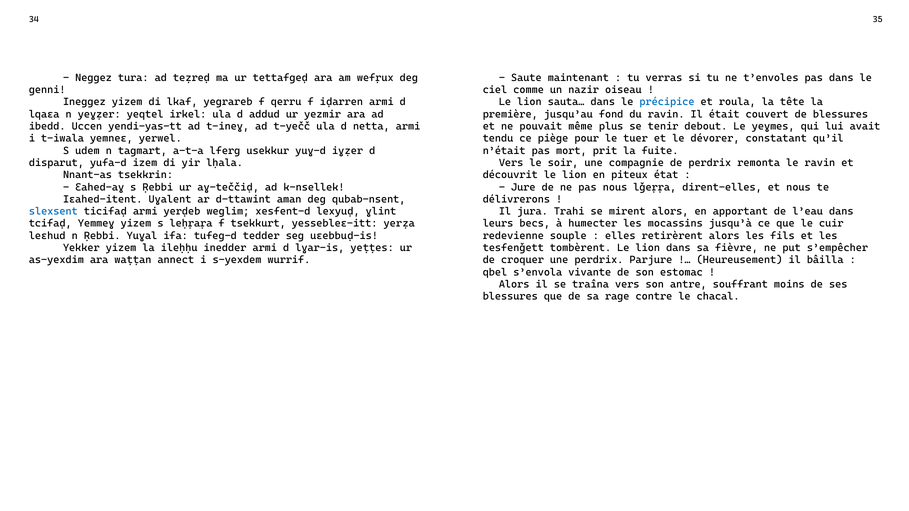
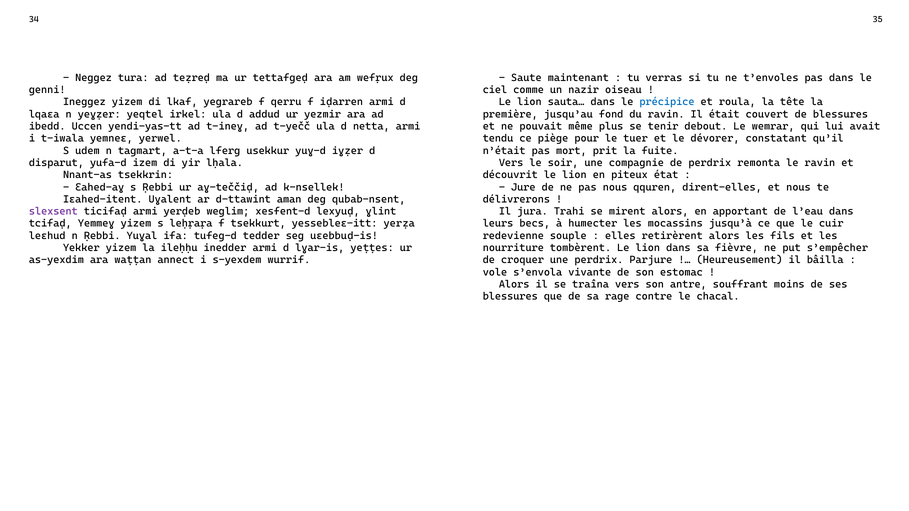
yeɣmes: yeɣmes -> wemrar
lǧeṛṛa: lǧeṛṛa -> qquren
slexsent colour: blue -> purple
tesfenǧett: tesfenǧett -> nourriture
qbel: qbel -> vole
